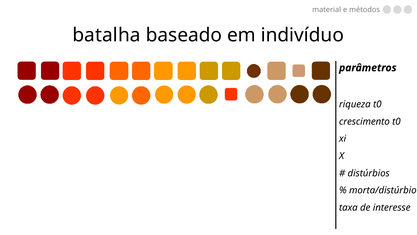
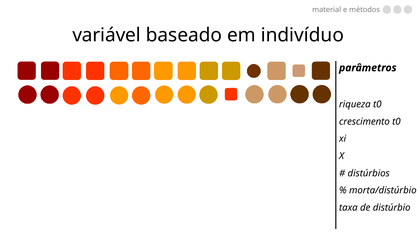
batalha: batalha -> variável
interesse: interesse -> distúrbio
